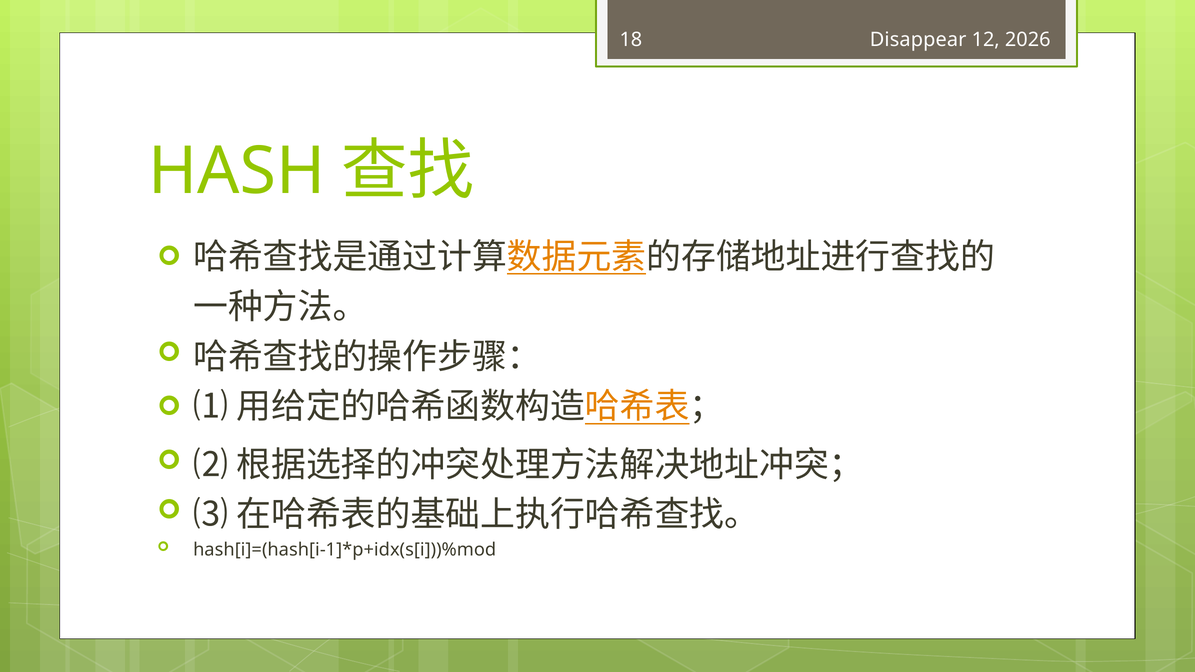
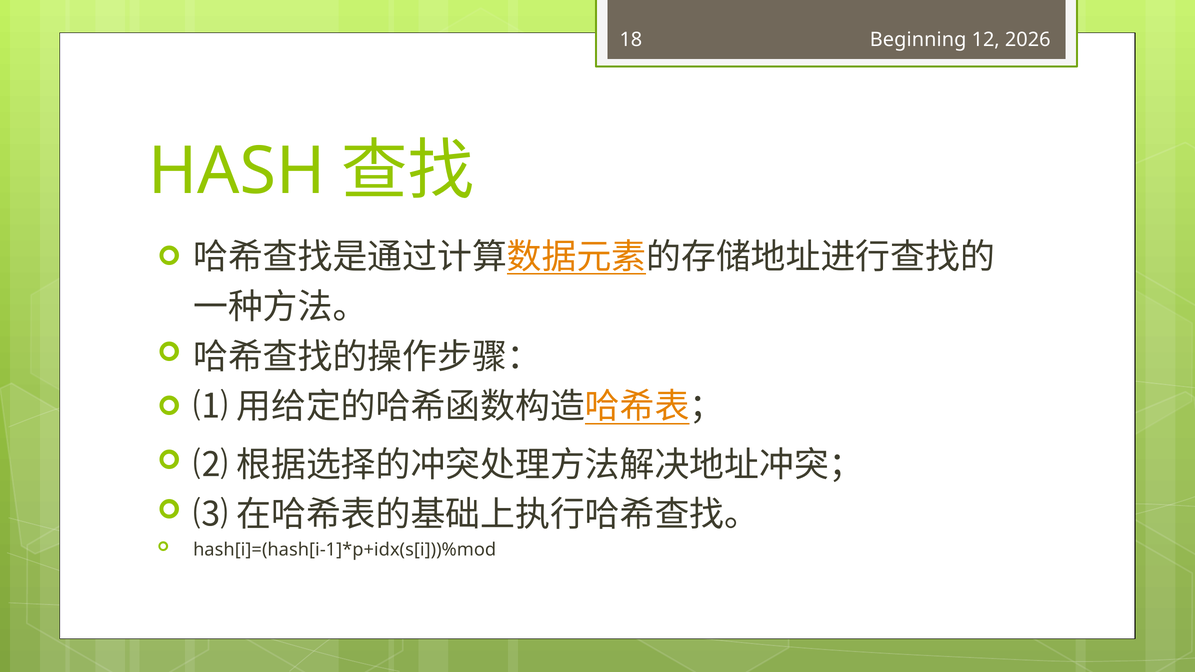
Disappear: Disappear -> Beginning
